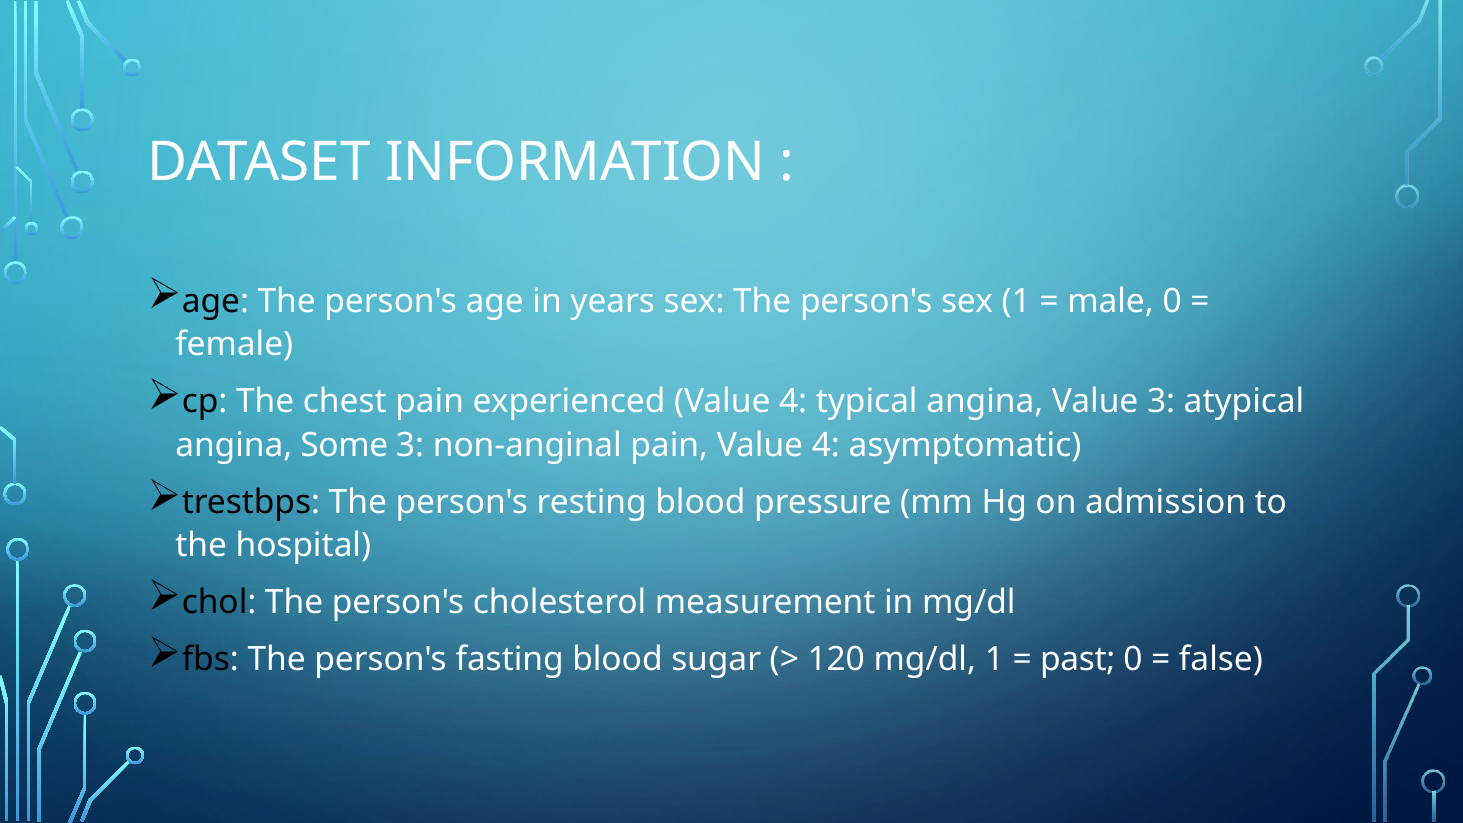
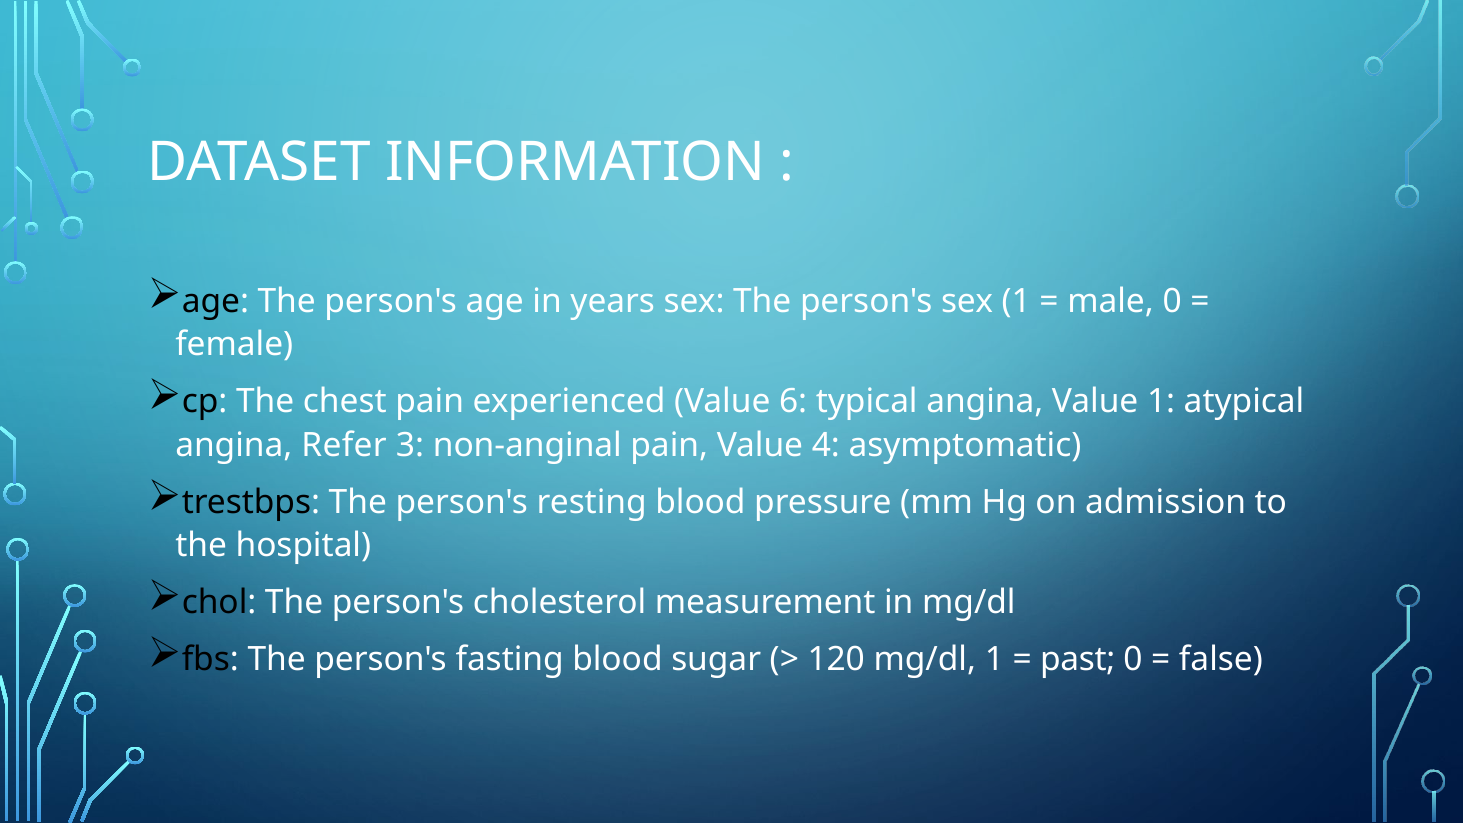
experienced Value 4: 4 -> 6
Value 3: 3 -> 1
Some: Some -> Refer
